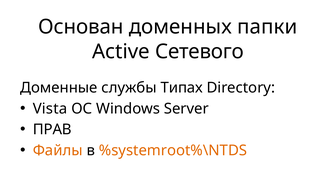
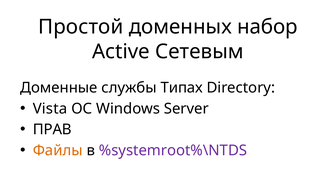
Основан: Основан -> Простой
папки: папки -> набор
Сетевого: Сетевого -> Сетевым
%systemroot%\NTDS colour: orange -> purple
